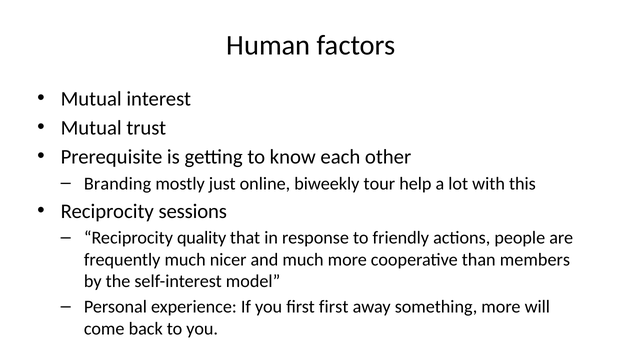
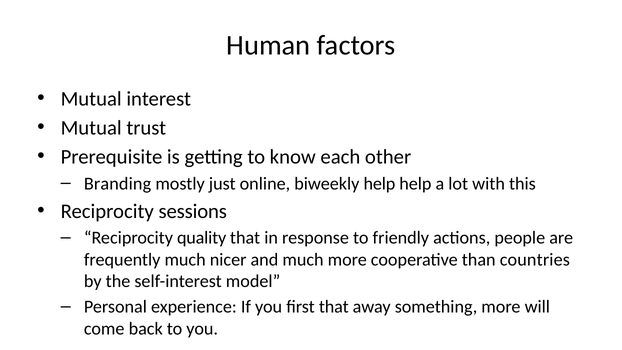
biweekly tour: tour -> help
members: members -> countries
first first: first -> that
